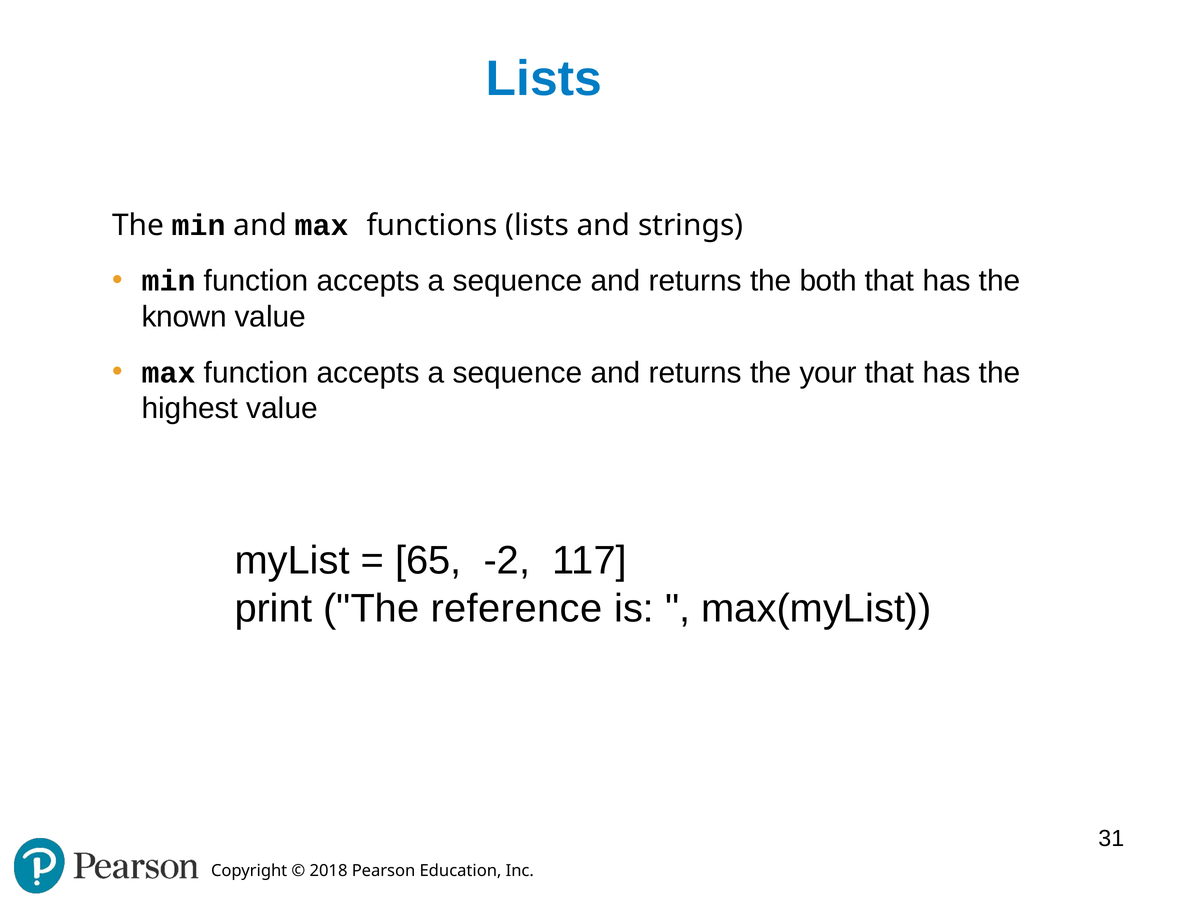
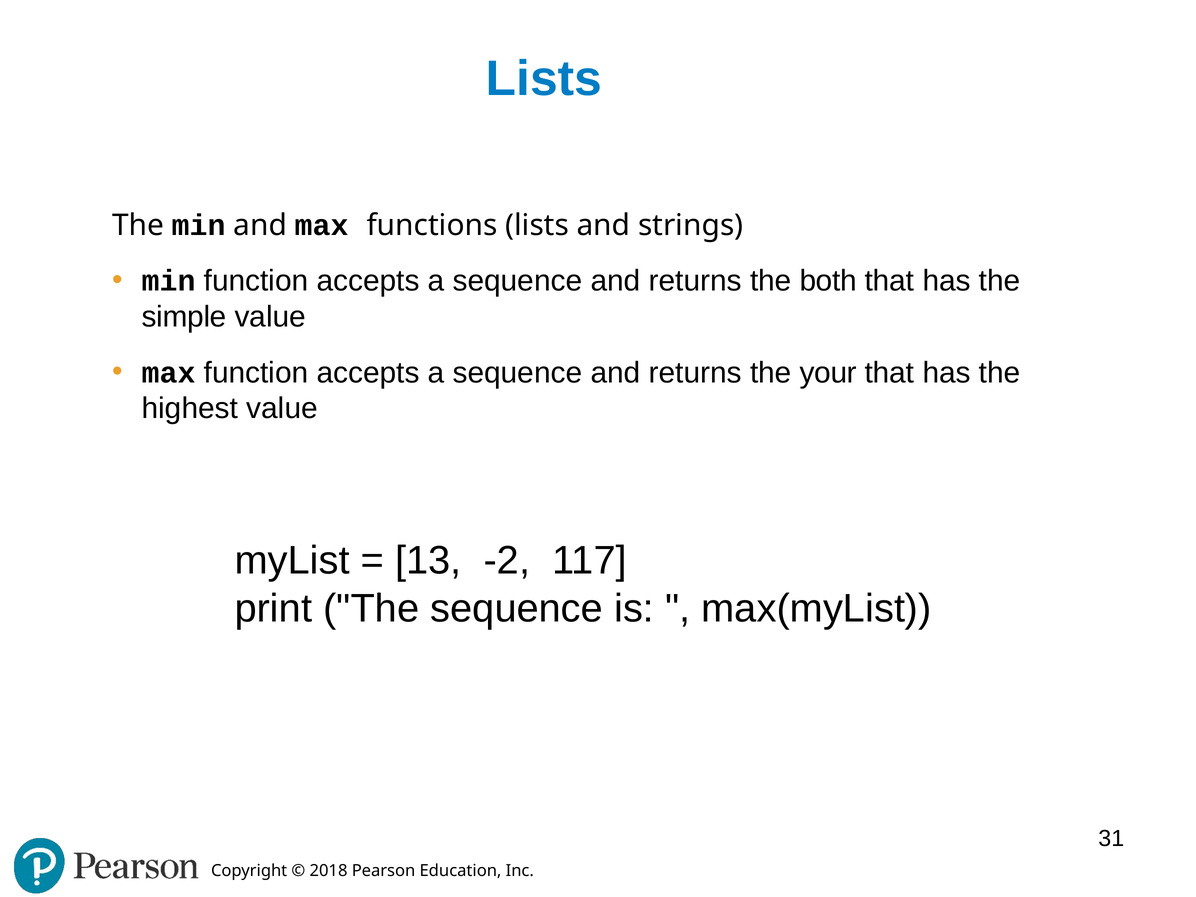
known: known -> simple
65: 65 -> 13
The reference: reference -> sequence
